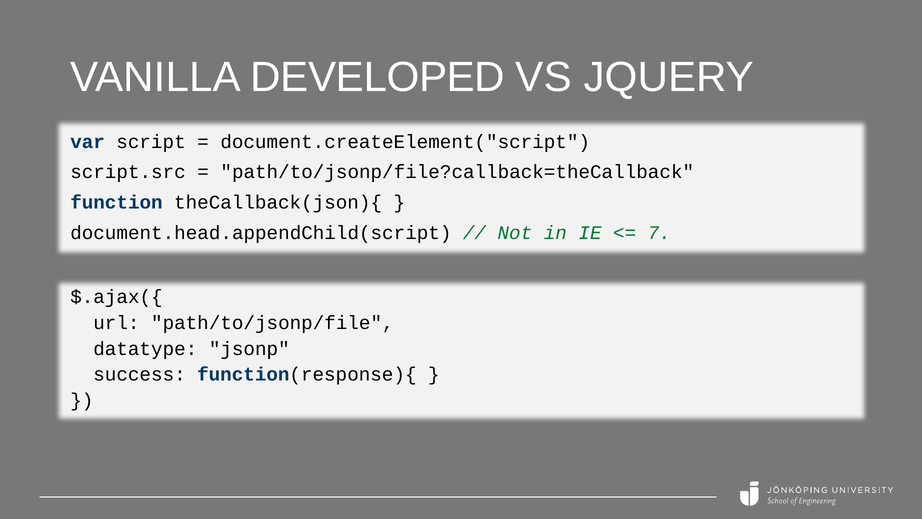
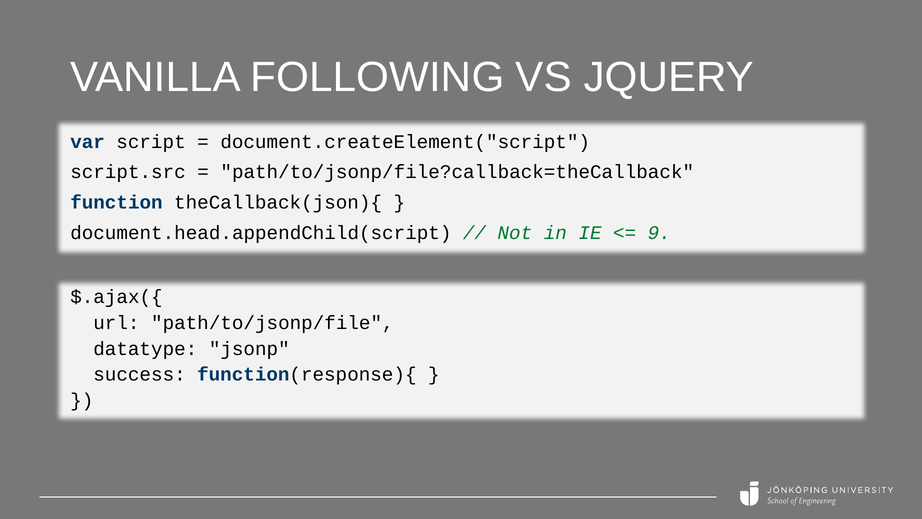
DEVELOPED: DEVELOPED -> FOLLOWING
7: 7 -> 9
